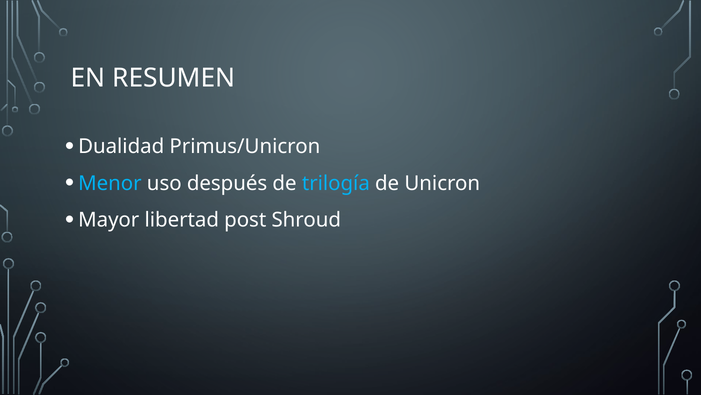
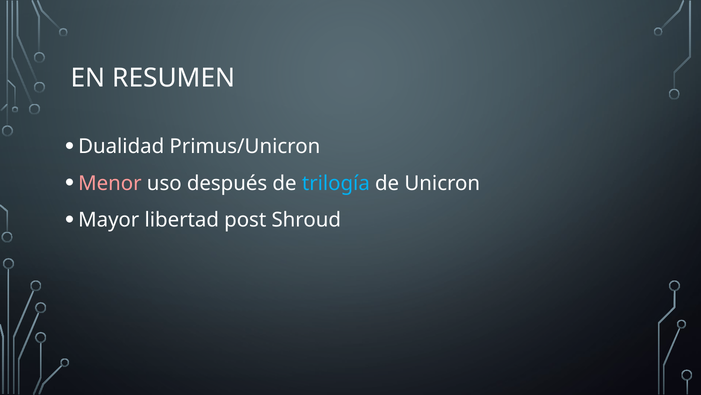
Menor colour: light blue -> pink
